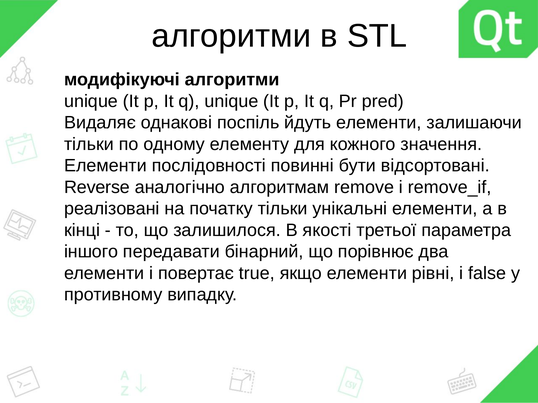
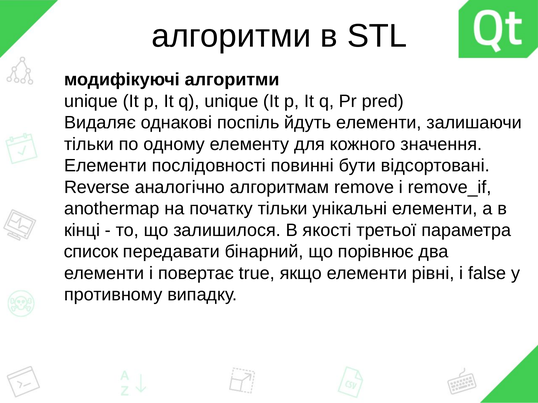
реалізовані: реалізовані -> anothermap
іншого: іншого -> список
